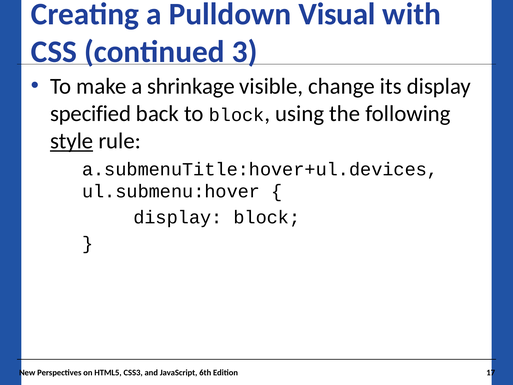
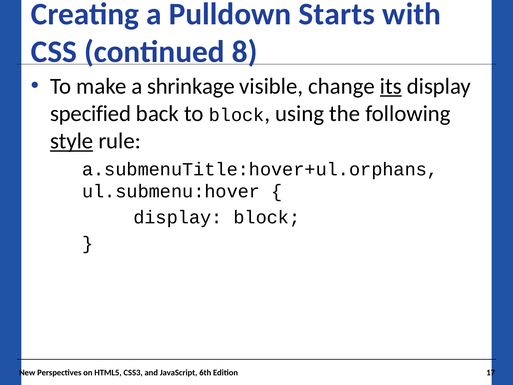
Visual: Visual -> Starts
3: 3 -> 8
its underline: none -> present
a.submenuTitle:hover+ul.devices: a.submenuTitle:hover+ul.devices -> a.submenuTitle:hover+ul.orphans
